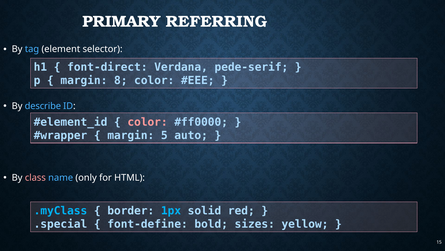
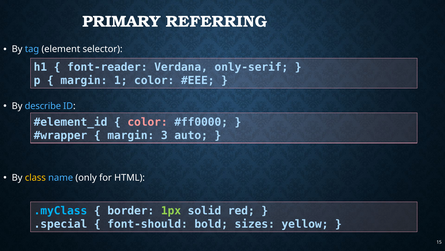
font-direct: font-direct -> font-reader
pede-serif: pede-serif -> only-serif
8: 8 -> 1
5: 5 -> 3
class colour: pink -> yellow
1px colour: light blue -> light green
font-define: font-define -> font-should
